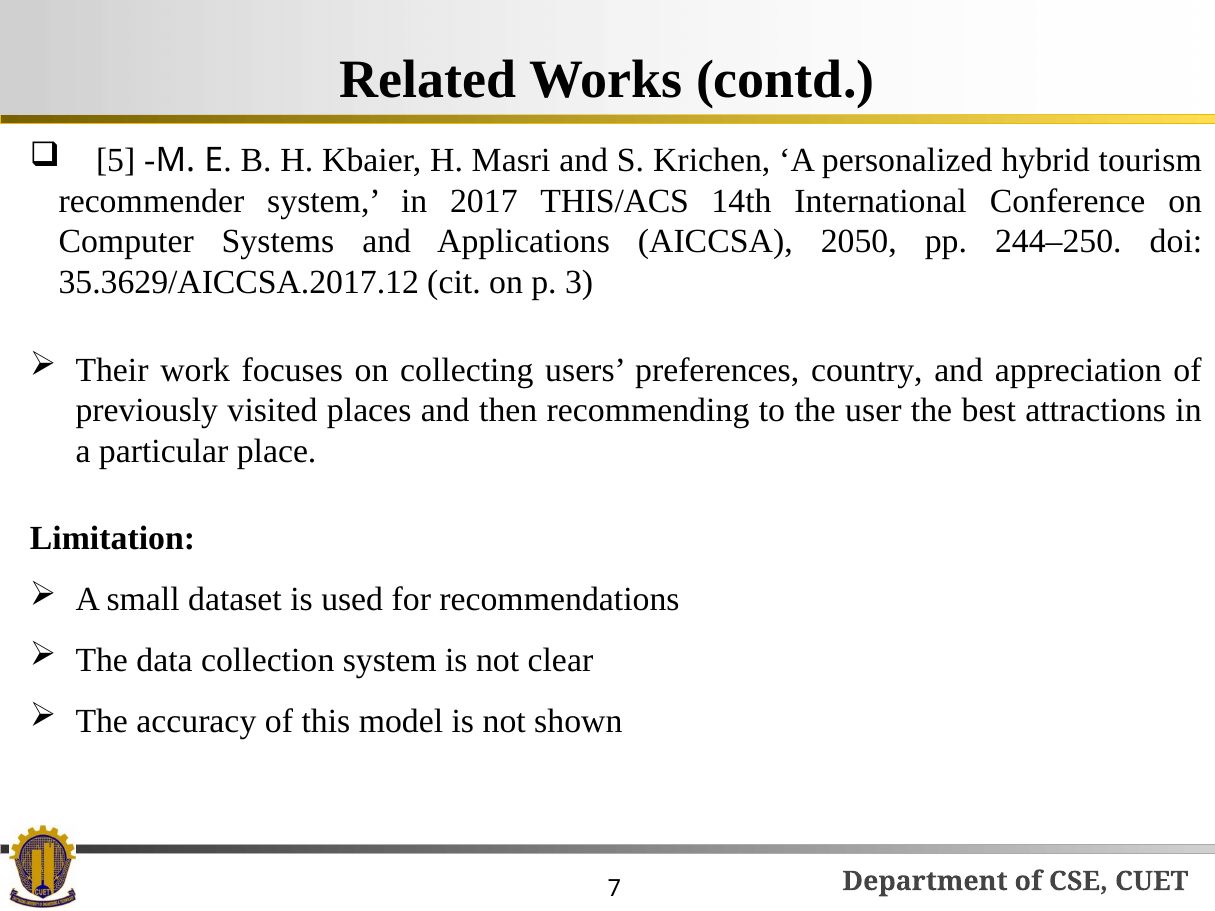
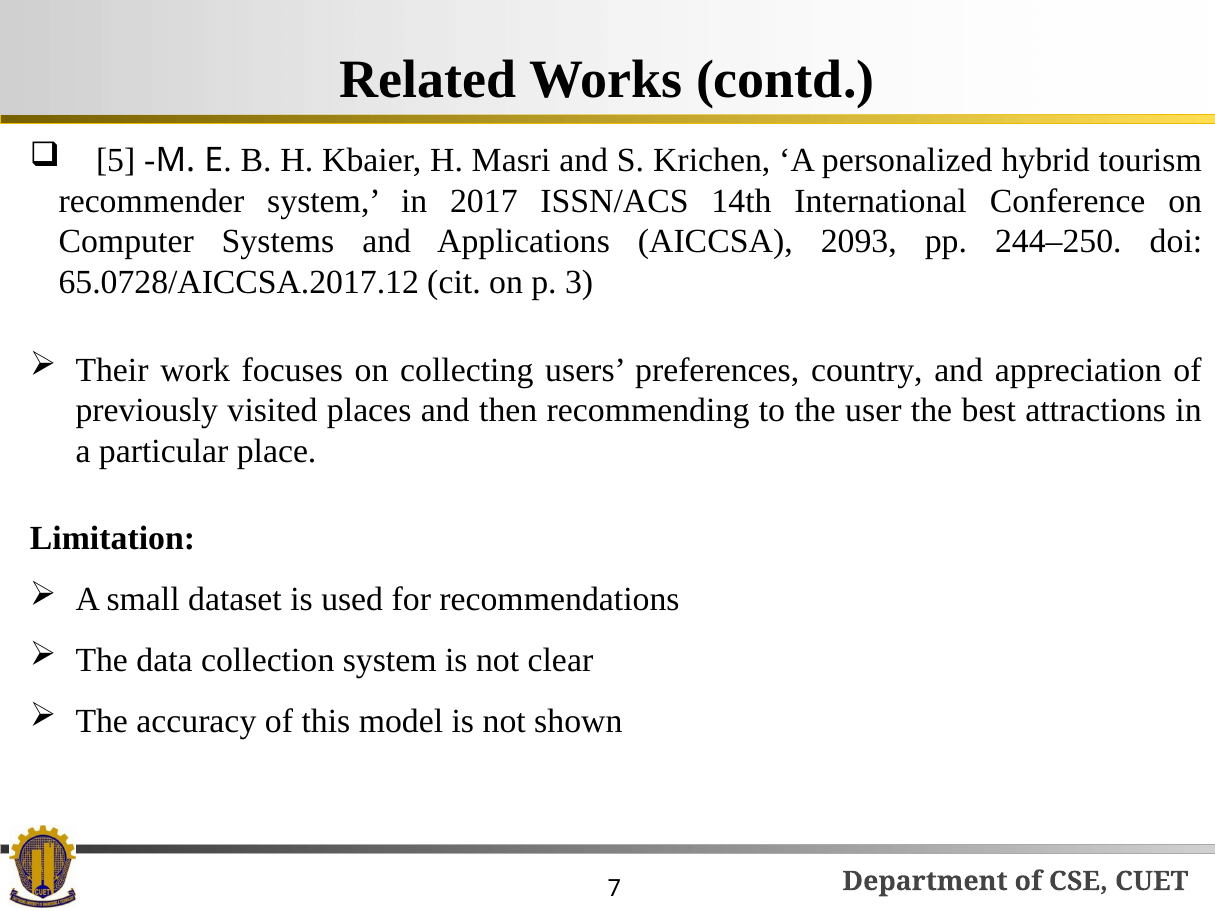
THIS/ACS: THIS/ACS -> ISSN/ACS
2050: 2050 -> 2093
35.3629/AICCSA.2017.12: 35.3629/AICCSA.2017.12 -> 65.0728/AICCSA.2017.12
